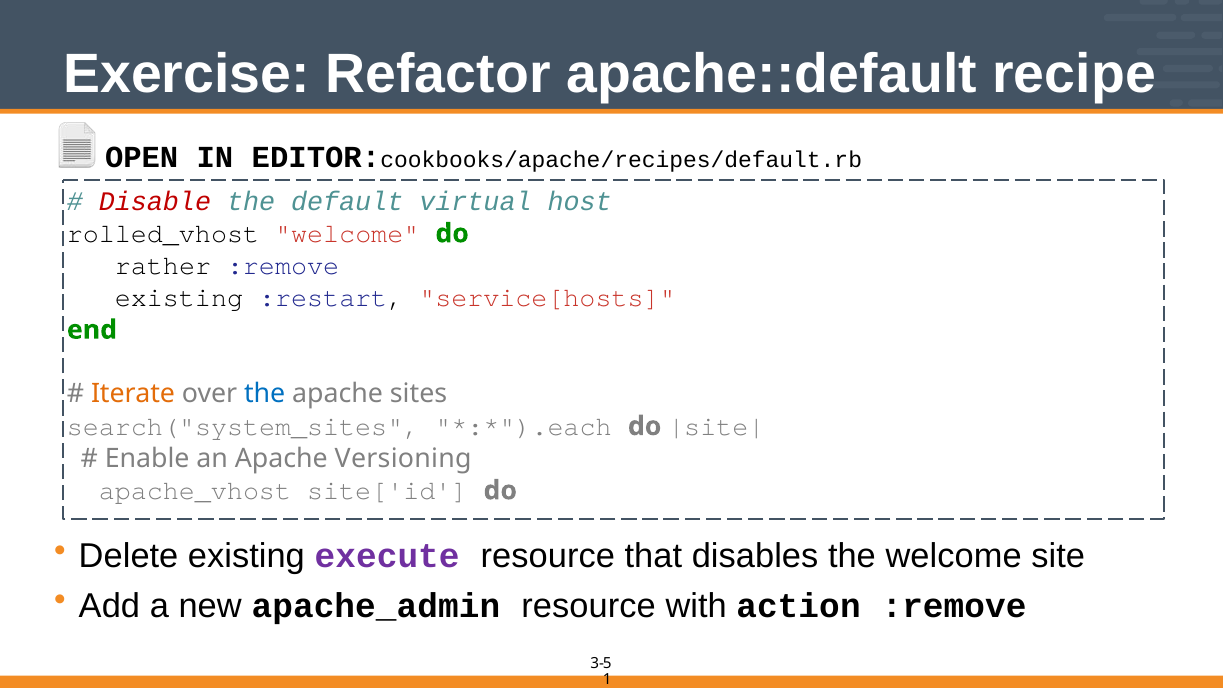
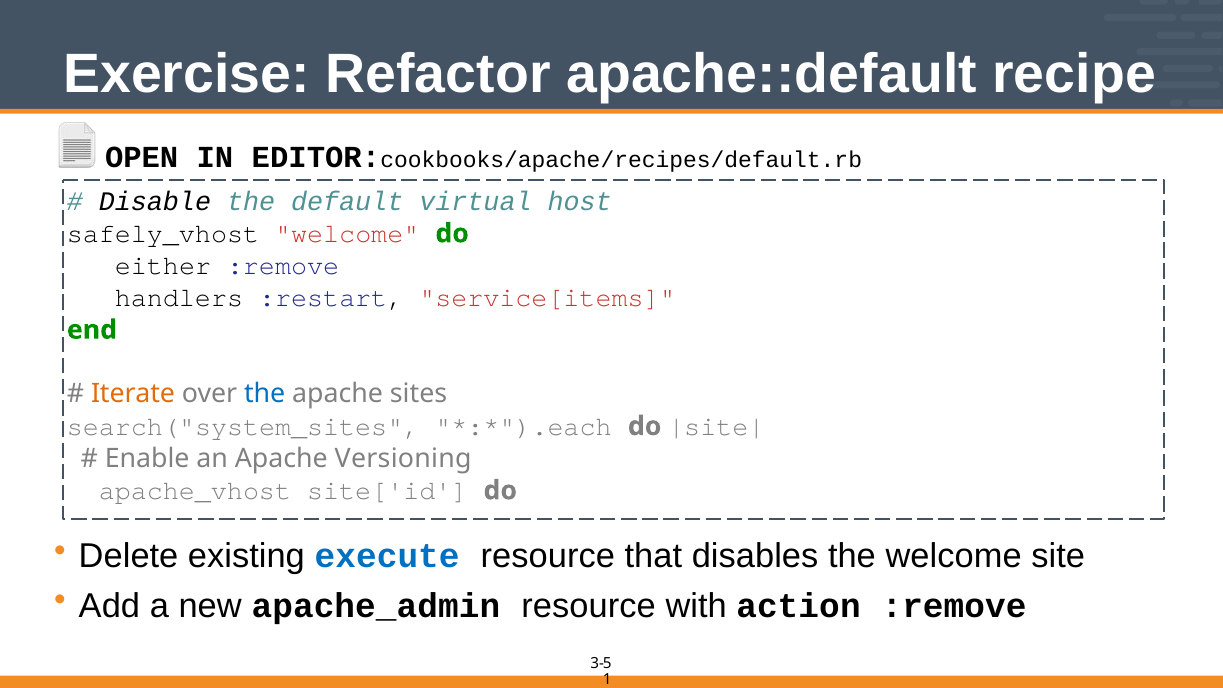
Disable colour: red -> black
rolled_vhost: rolled_vhost -> safely_vhost
rather: rather -> either
existing at (179, 298): existing -> handlers
service[hosts: service[hosts -> service[items
execute colour: purple -> blue
